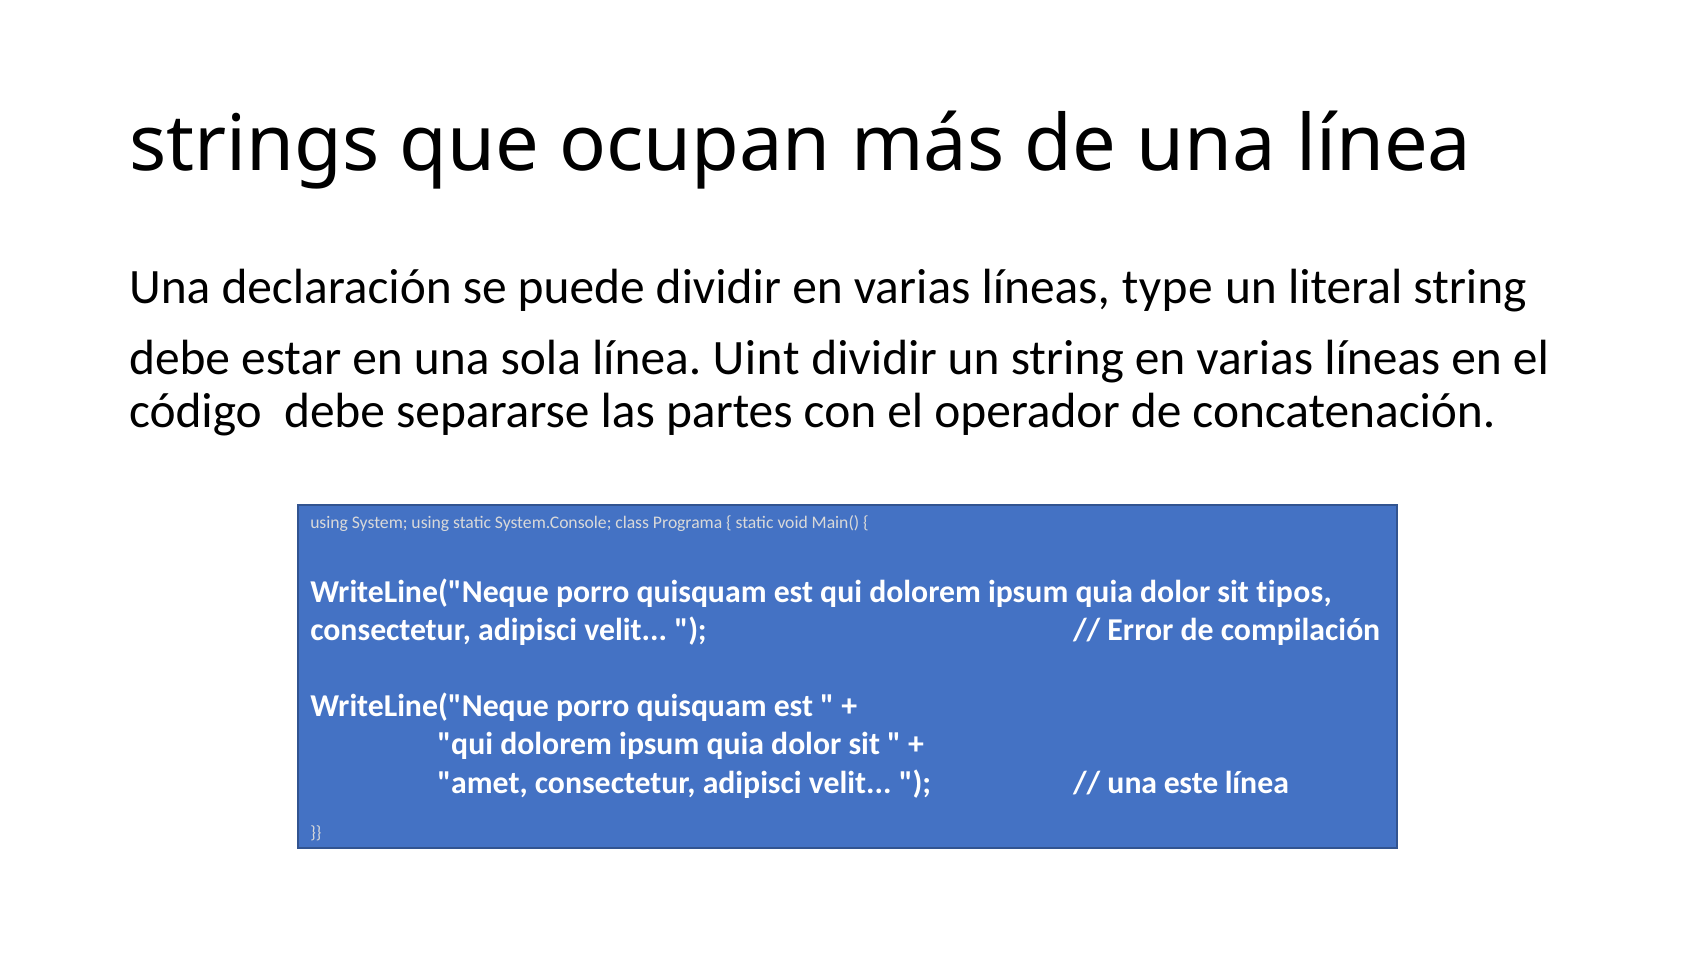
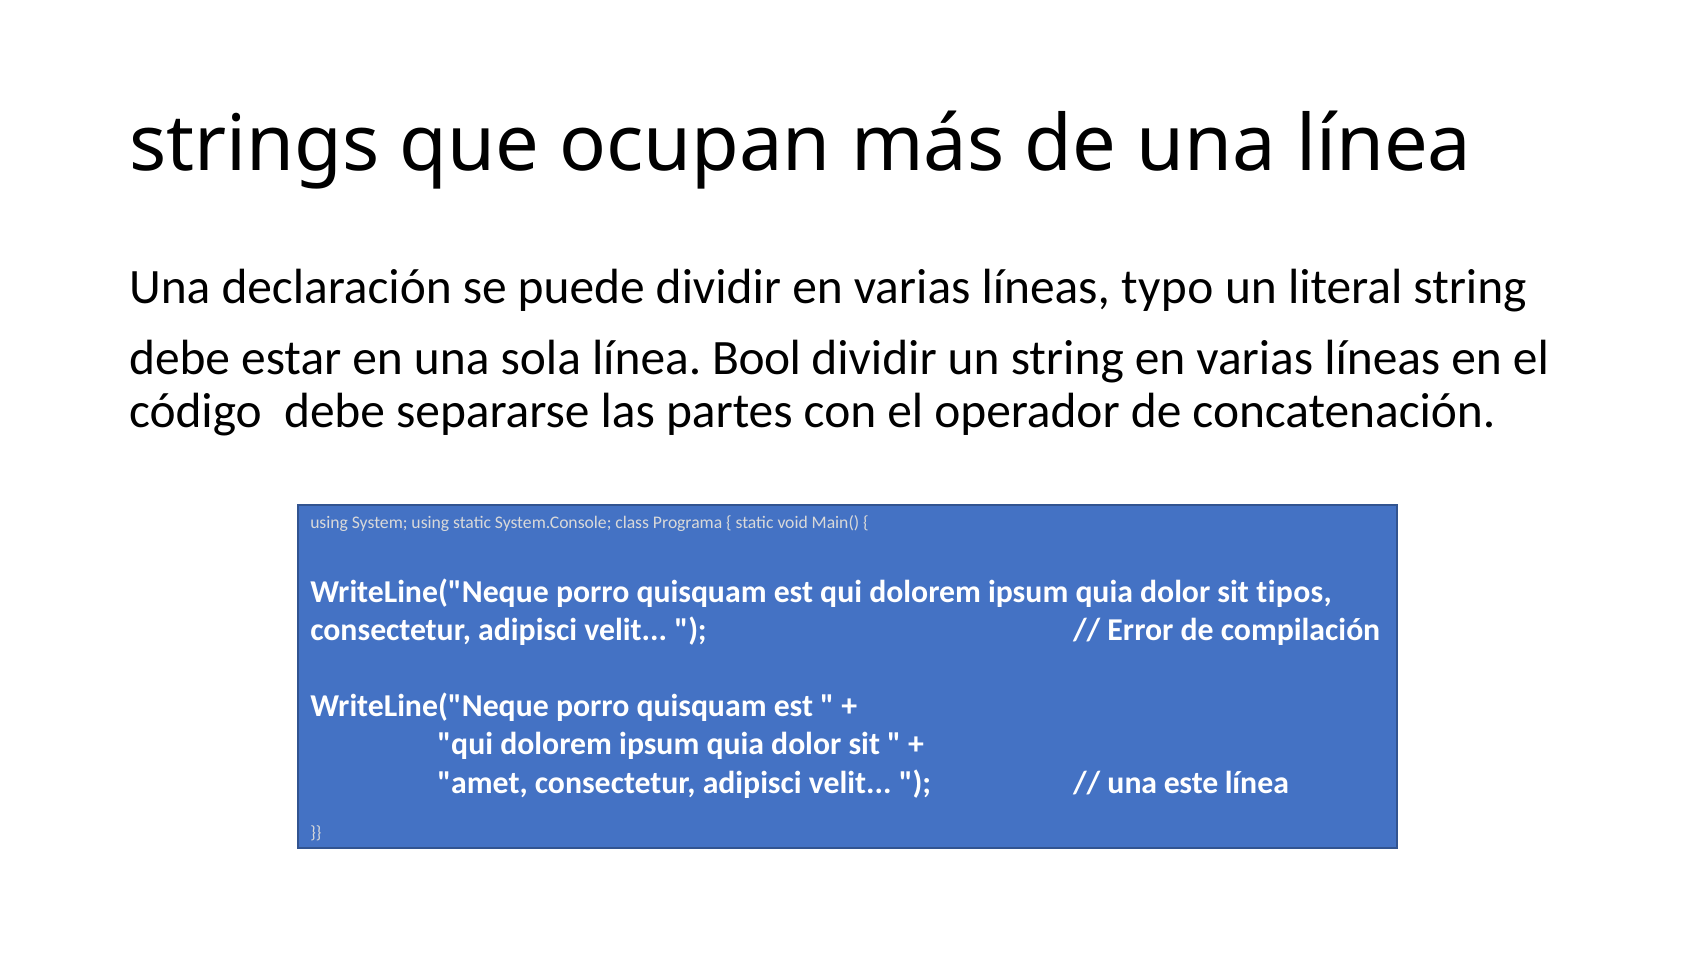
type: type -> typo
Uint: Uint -> Bool
